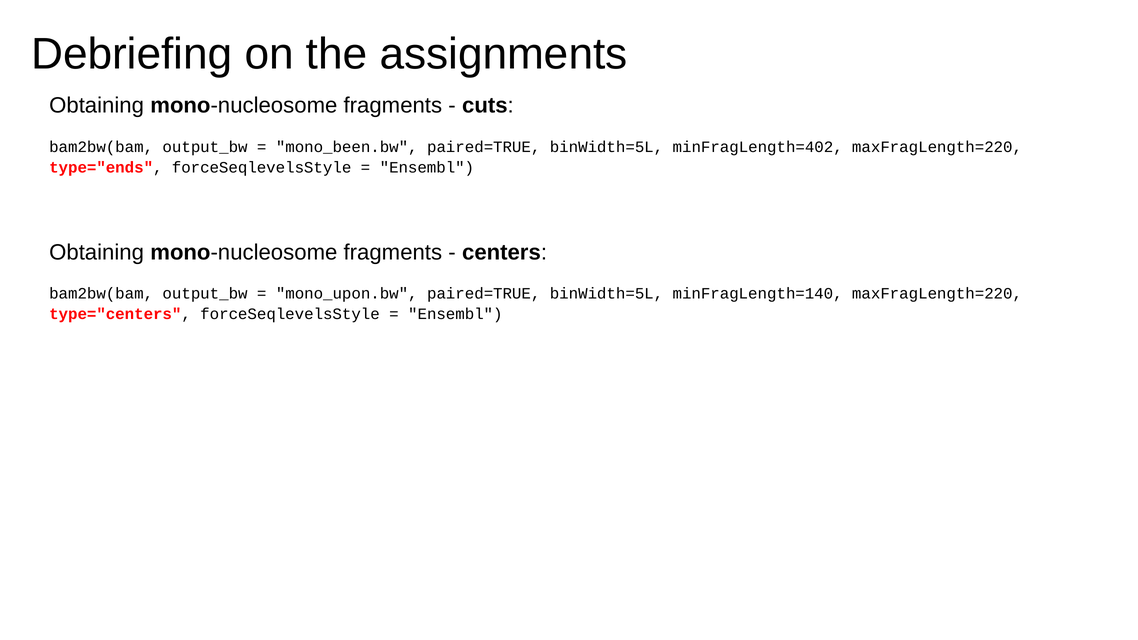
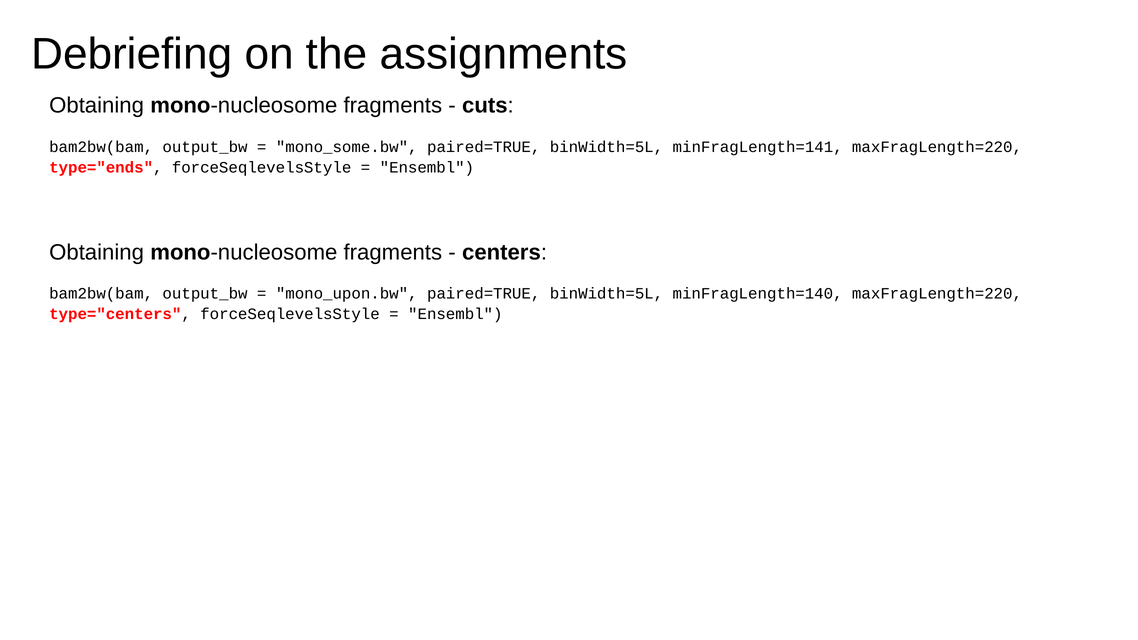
mono_been.bw: mono_been.bw -> mono_some.bw
minFragLength=402: minFragLength=402 -> minFragLength=141
